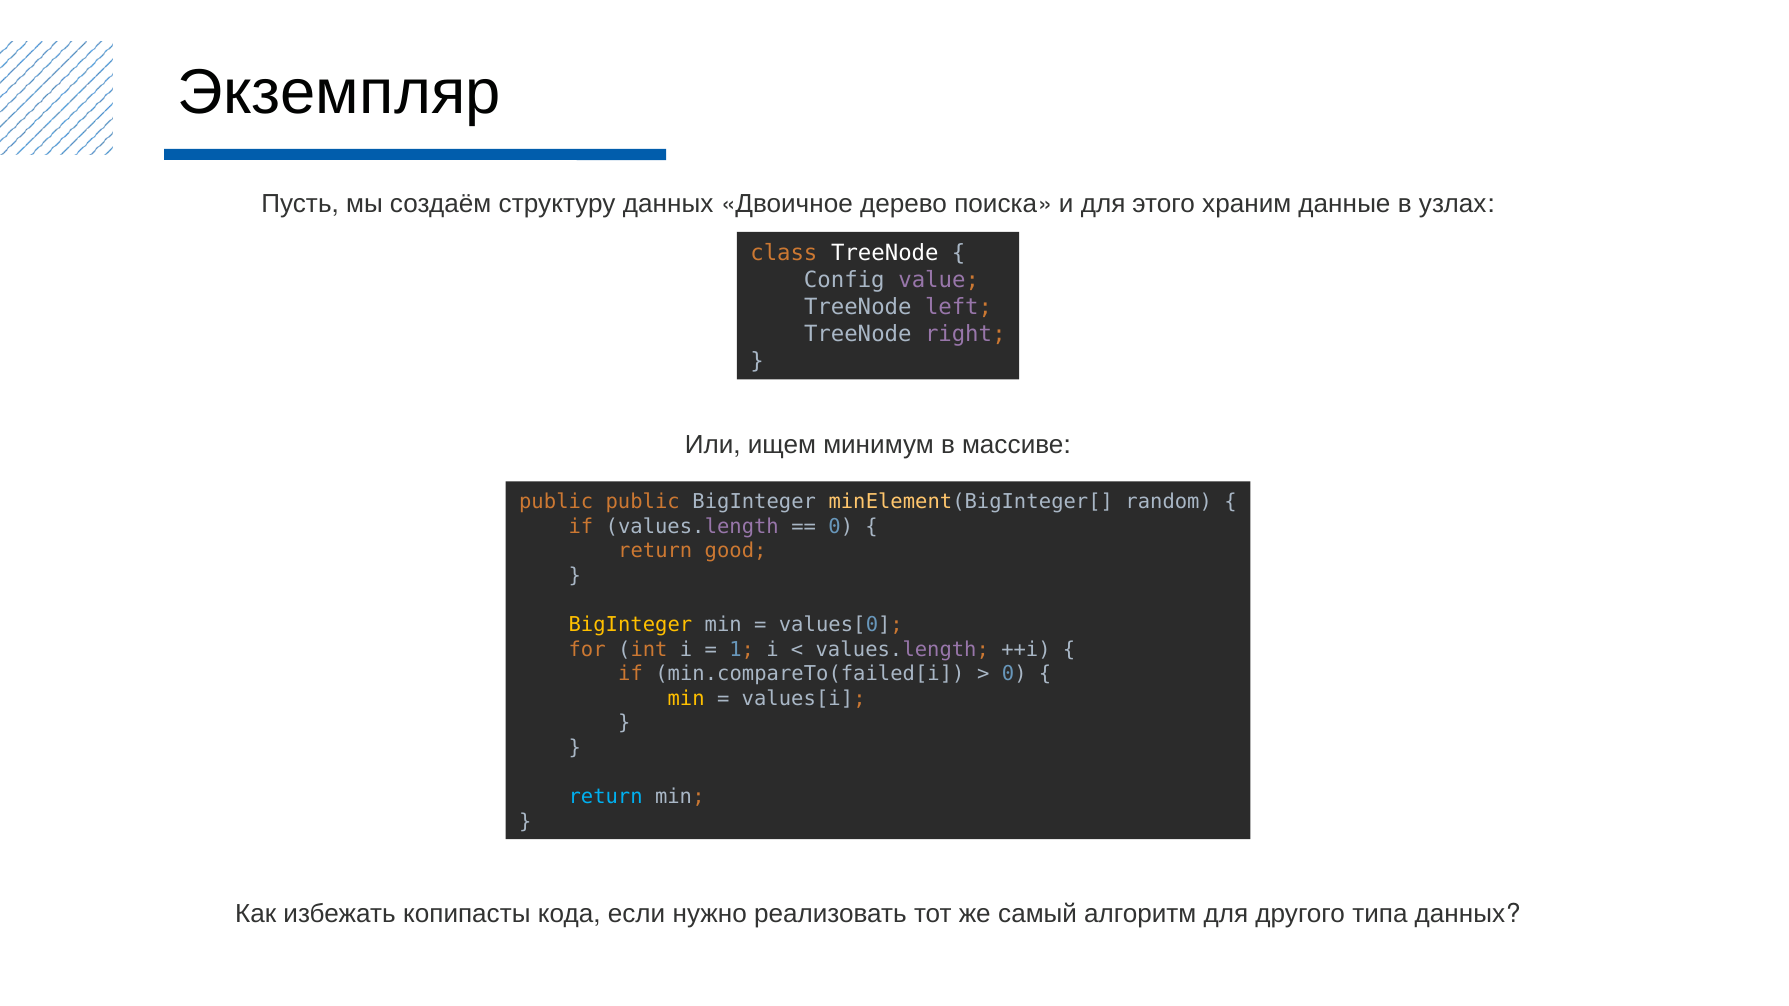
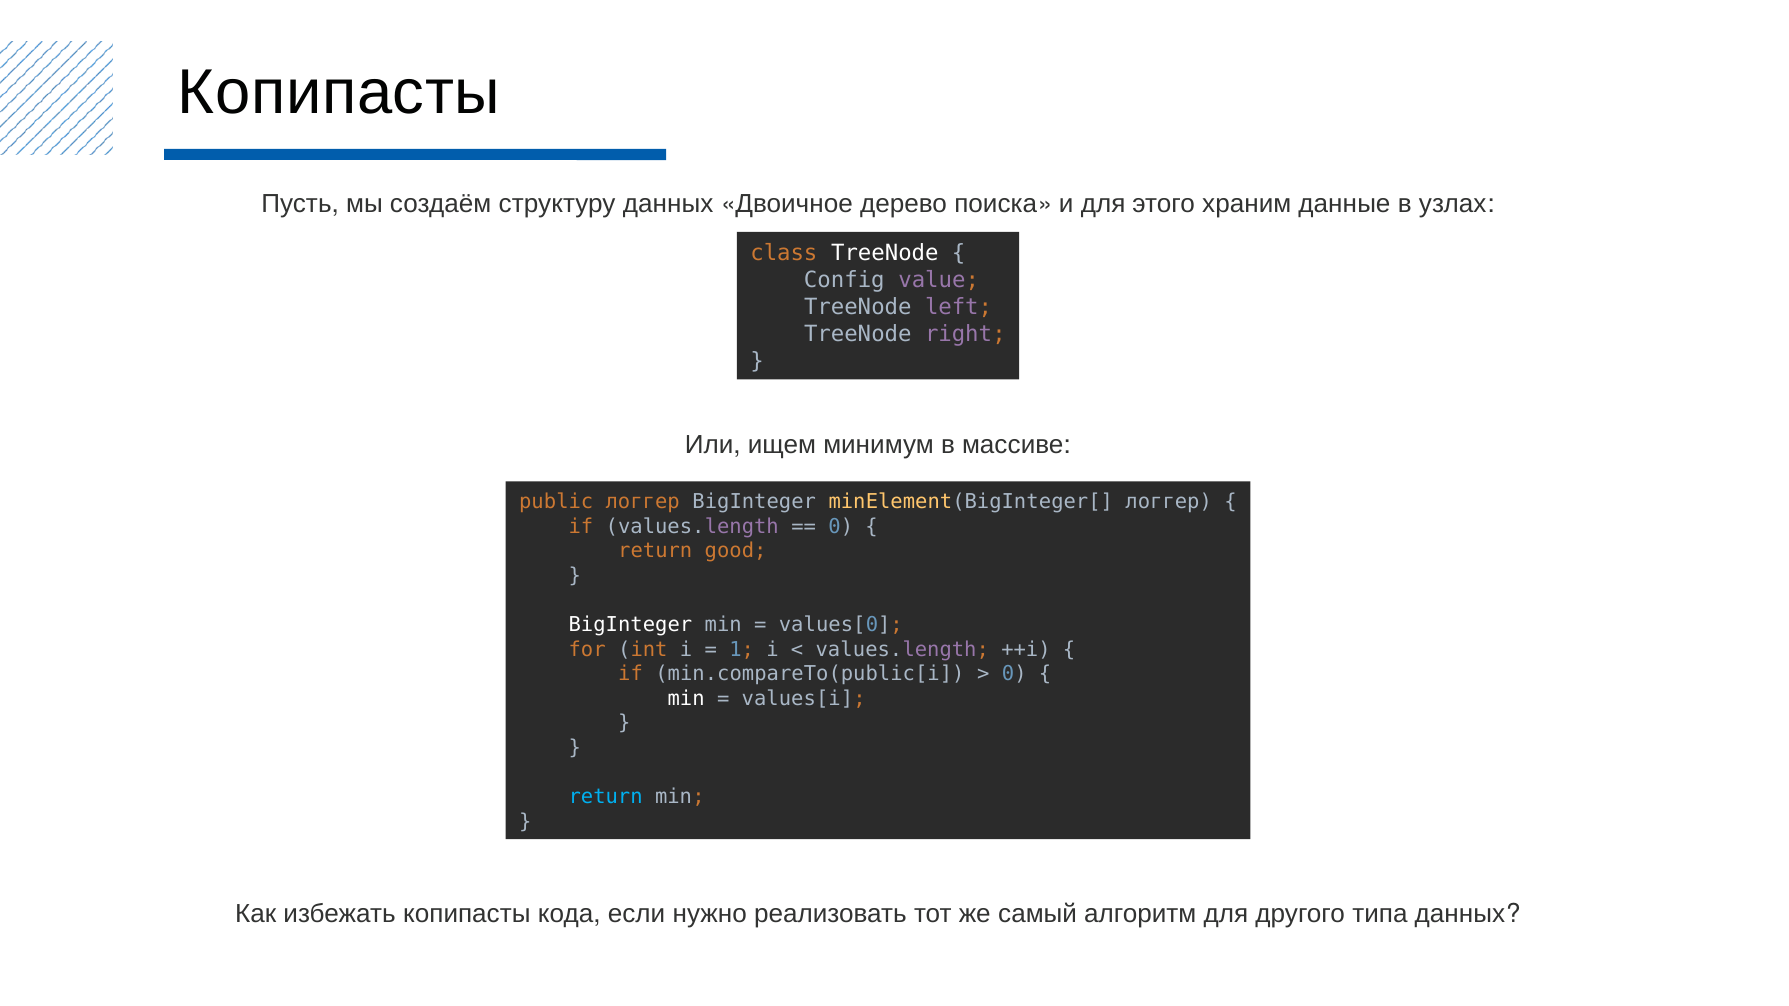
Экземпляр at (339, 93): Экземпляр -> Копипасты
public public: public -> логгер
minElement(BigInteger[ random: random -> логгер
BigInteger at (630, 625) colour: yellow -> white
min.compareTo(failed[i: min.compareTo(failed[i -> min.compareTo(public[i
min at (686, 699) colour: yellow -> white
